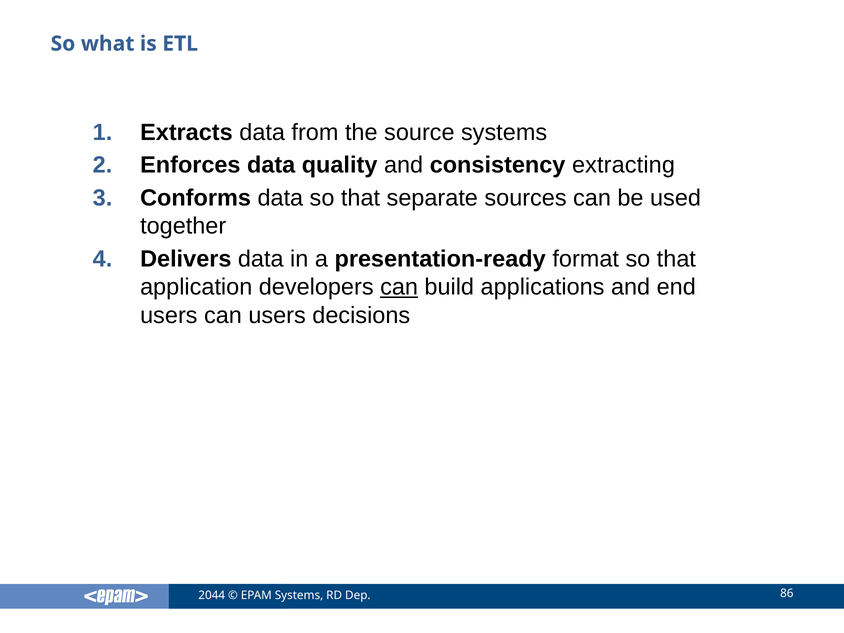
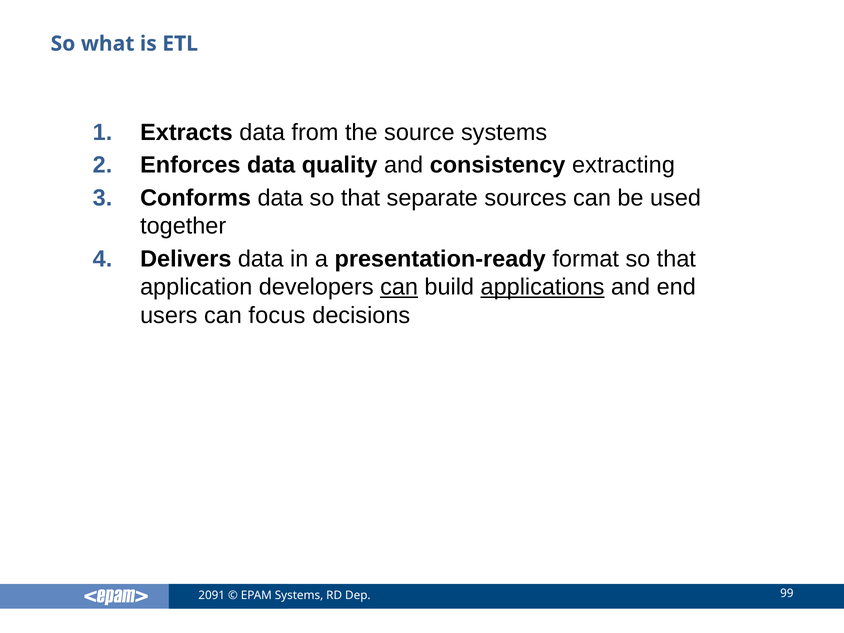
applications underline: none -> present
can users: users -> focus
2044: 2044 -> 2091
86: 86 -> 99
